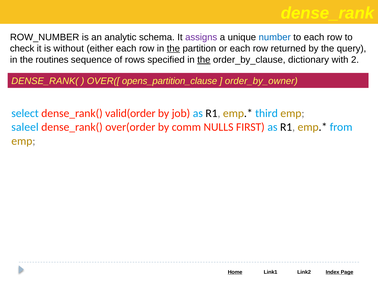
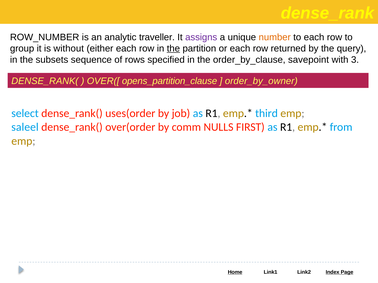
schema: schema -> traveller
number colour: blue -> orange
check: check -> group
routines: routines -> subsets
the at (204, 60) underline: present -> none
dictionary: dictionary -> savepoint
2: 2 -> 3
valid(order: valid(order -> uses(order
